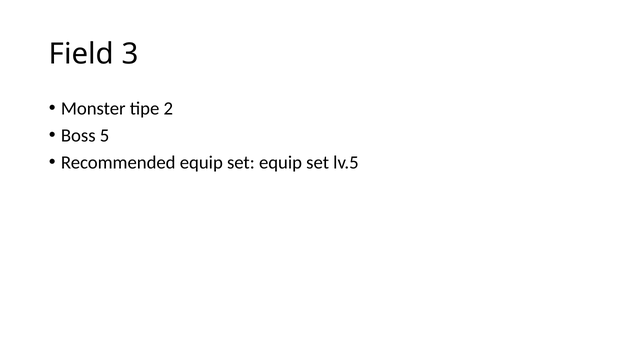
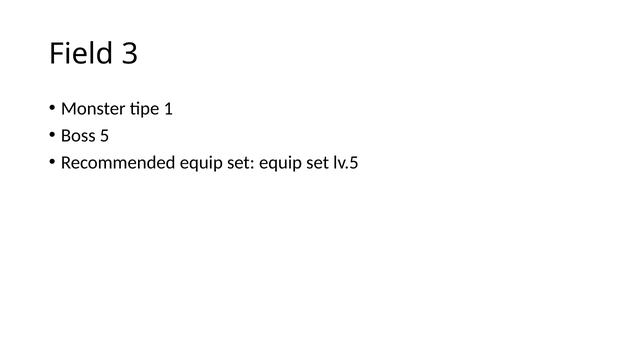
2: 2 -> 1
